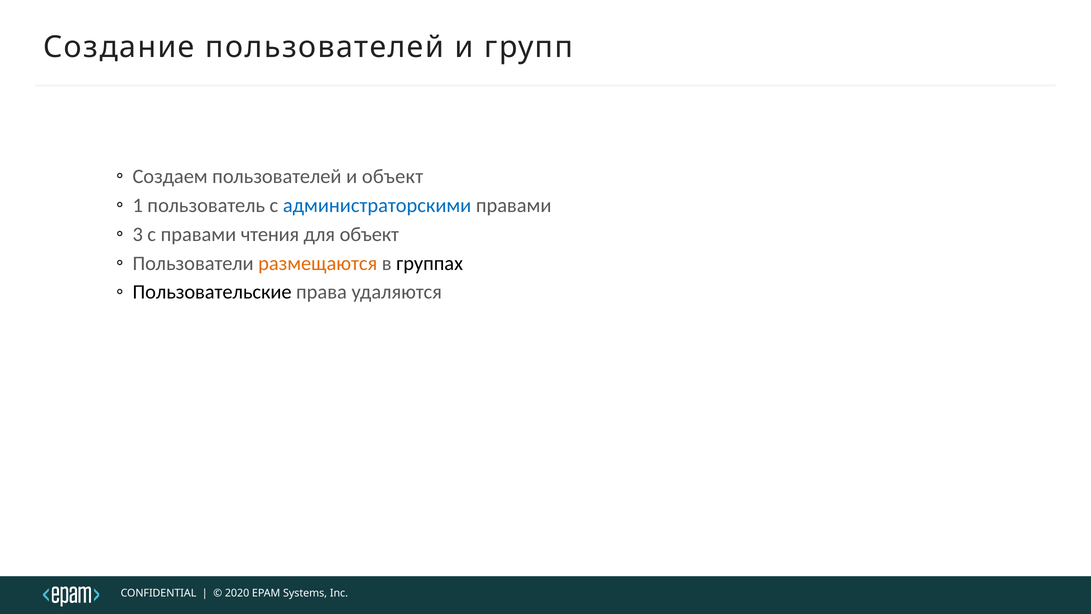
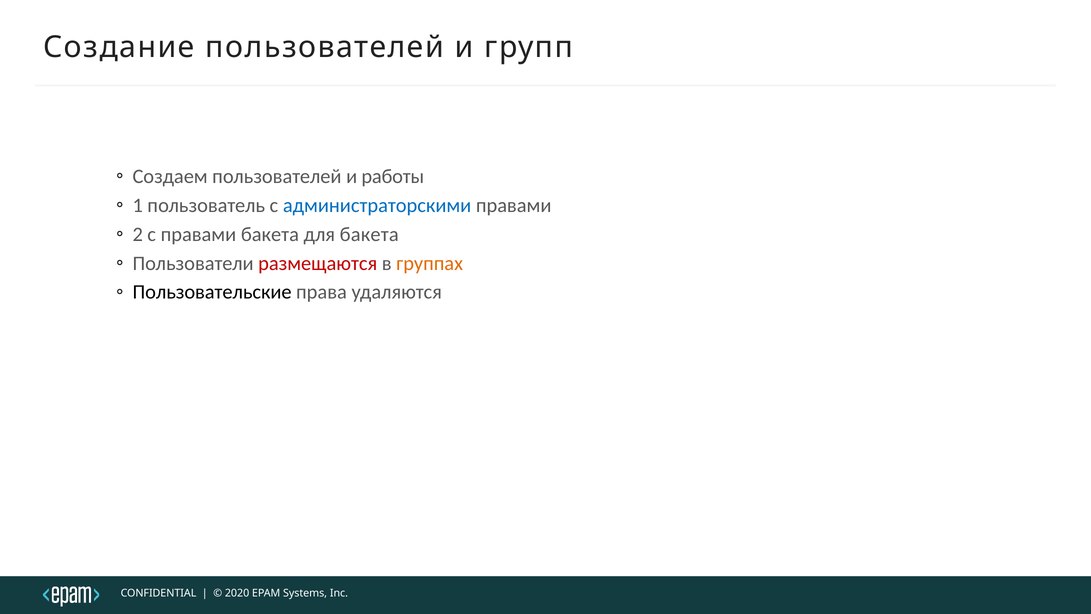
и объект: объект -> работы
3: 3 -> 2
правами чтения: чтения -> бакета
для объект: объект -> бакета
размещаются colour: orange -> red
группах colour: black -> orange
